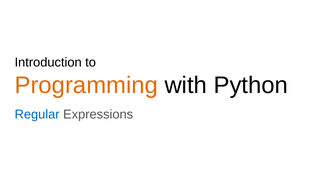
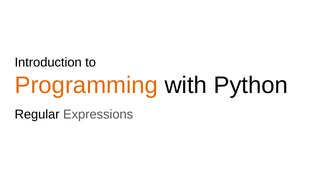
Regular colour: blue -> black
